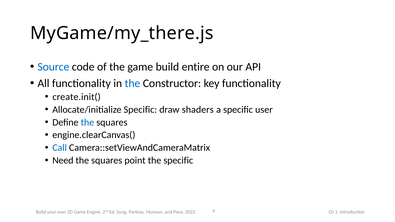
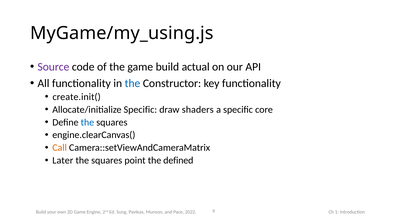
MyGame/my_there.js: MyGame/my_there.js -> MyGame/my_using.js
Source colour: blue -> purple
entire: entire -> actual
user: user -> core
Call colour: blue -> orange
Need: Need -> Later
the specific: specific -> defined
